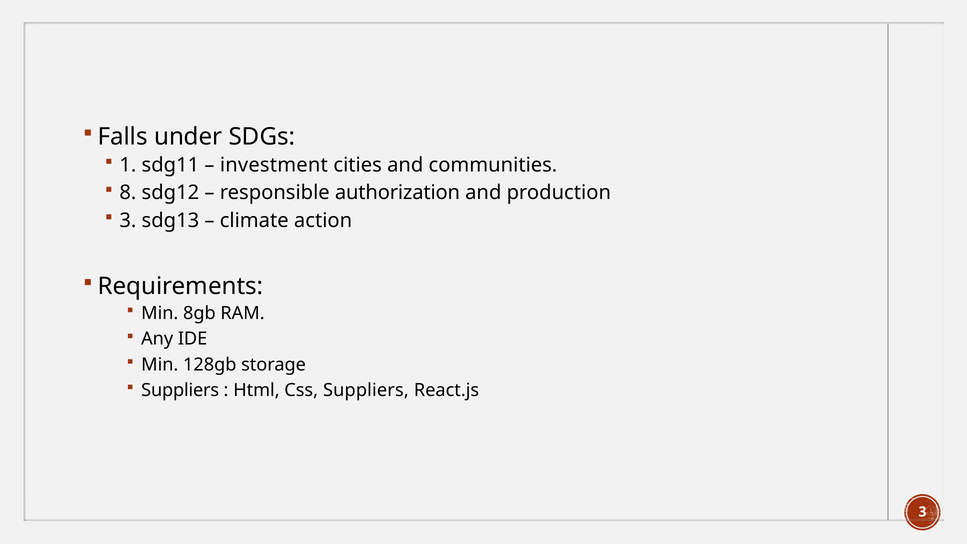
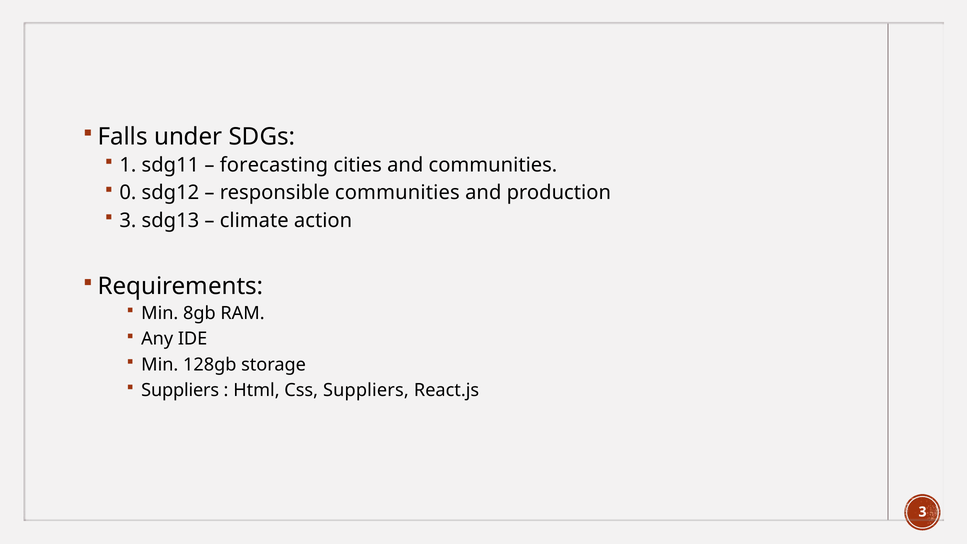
investment: investment -> forecasting
8: 8 -> 0
responsible authorization: authorization -> communities
